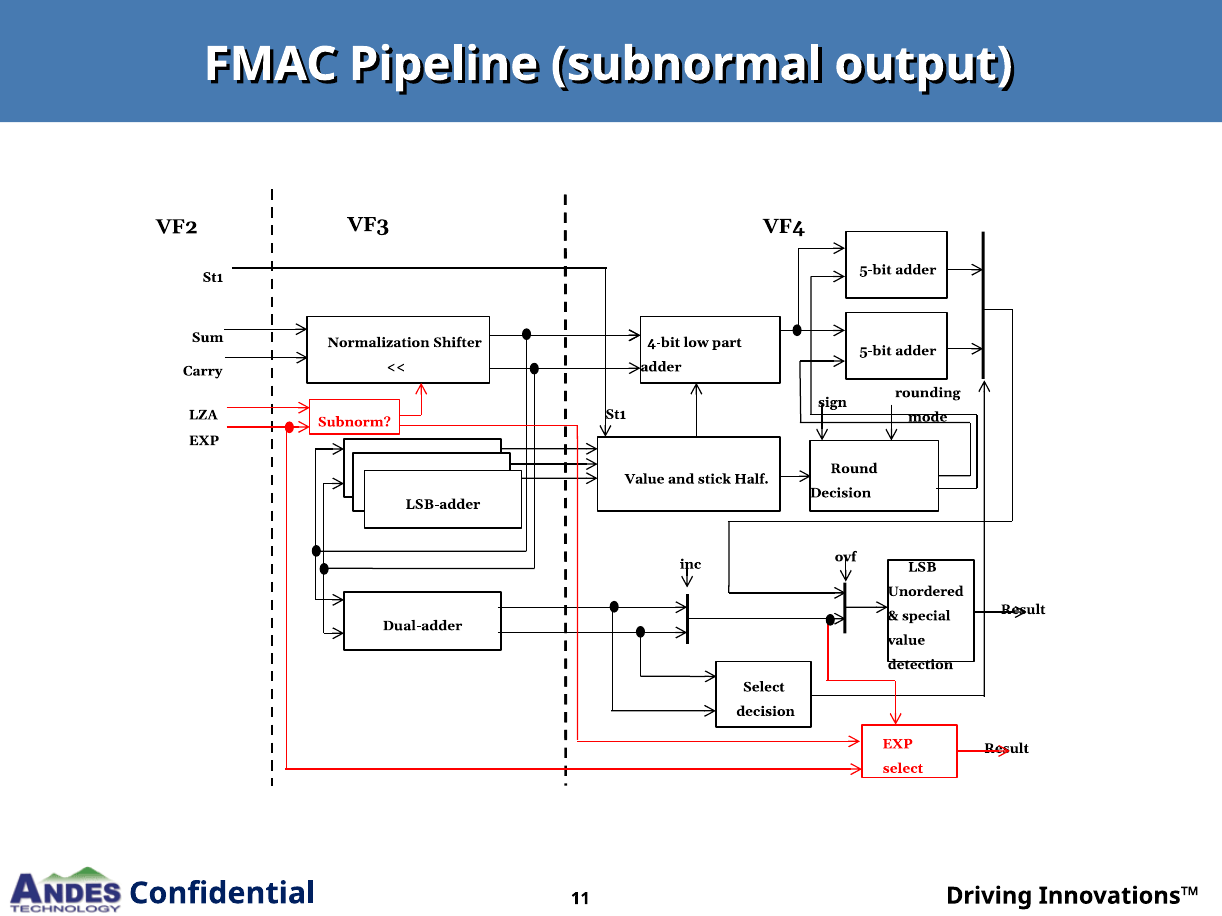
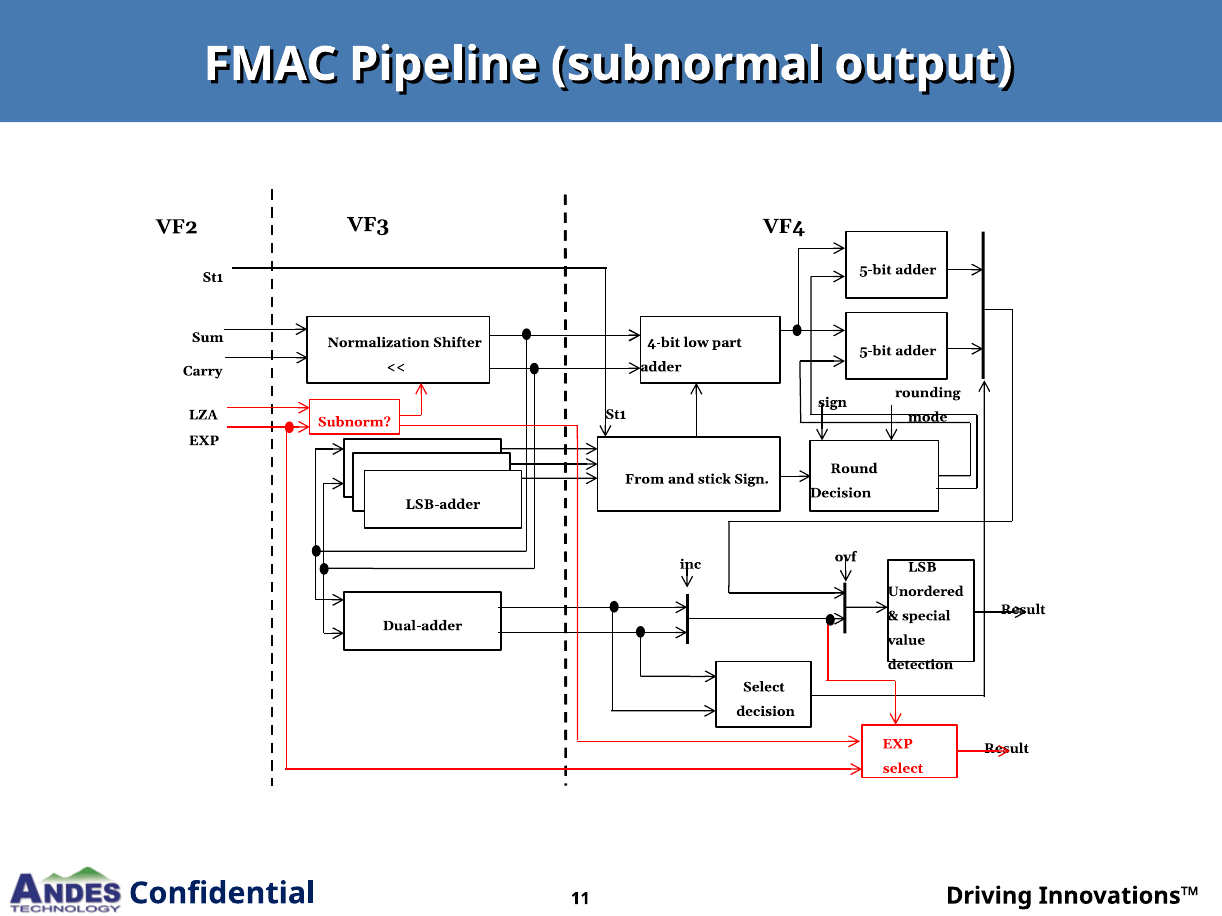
Value at (645, 479): Value -> From
stick Half: Half -> Sign
